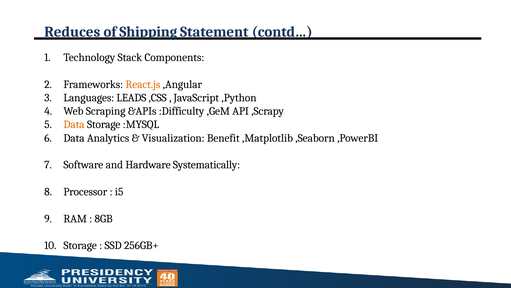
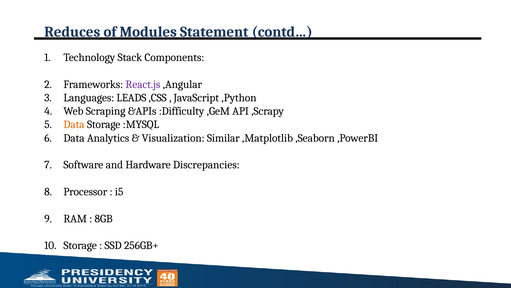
Shipping: Shipping -> Modules
React.js colour: orange -> purple
Benefit: Benefit -> Similar
Systematically: Systematically -> Discrepancies
